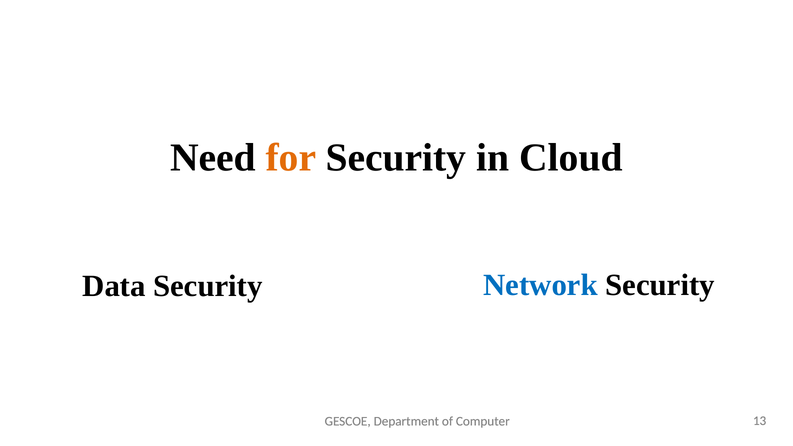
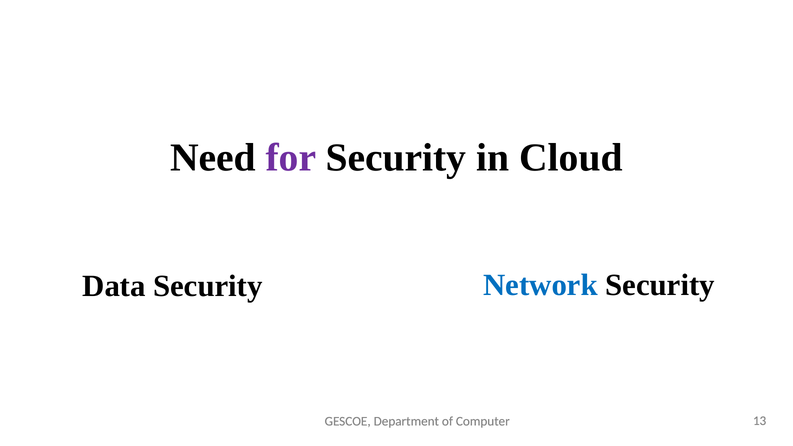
for colour: orange -> purple
